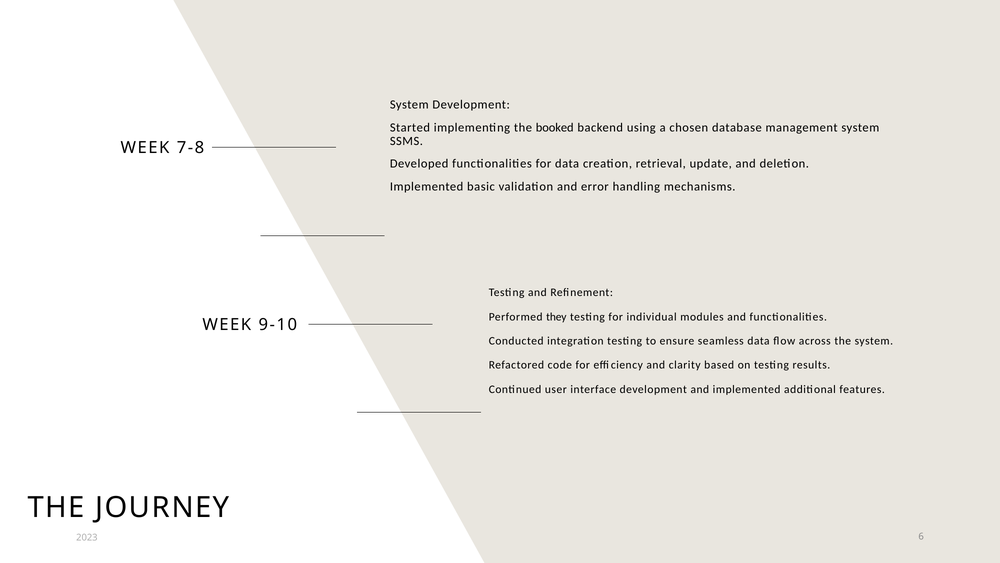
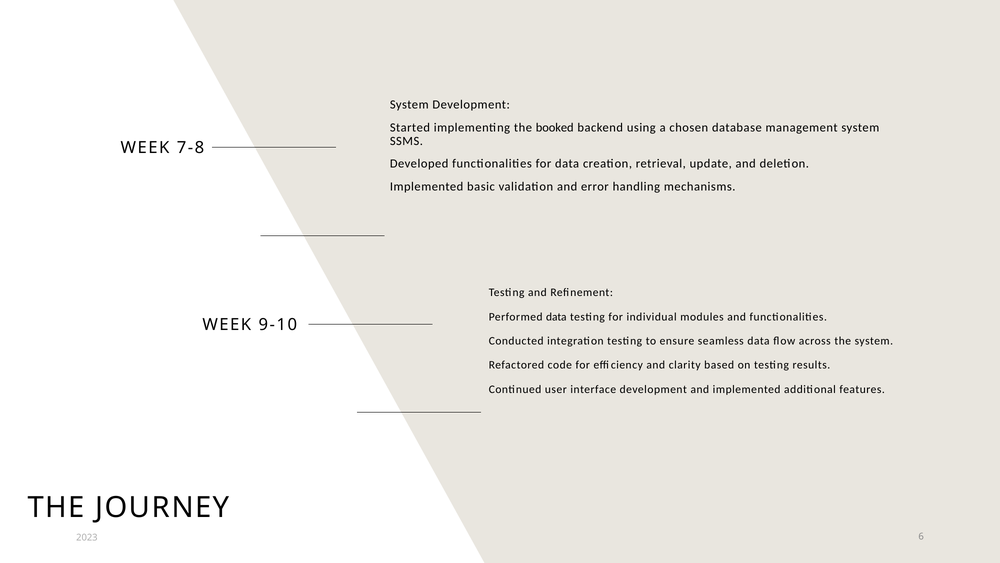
Performed they: they -> data
